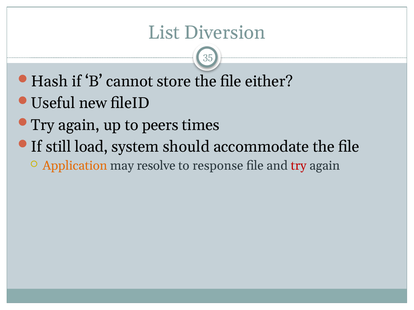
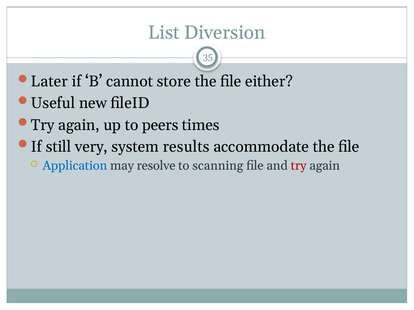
Hash: Hash -> Later
load: load -> very
should: should -> results
Application colour: orange -> blue
response: response -> scanning
